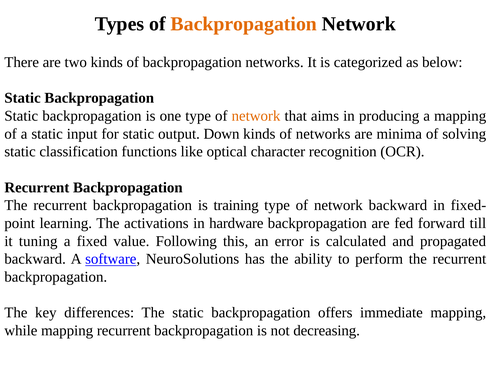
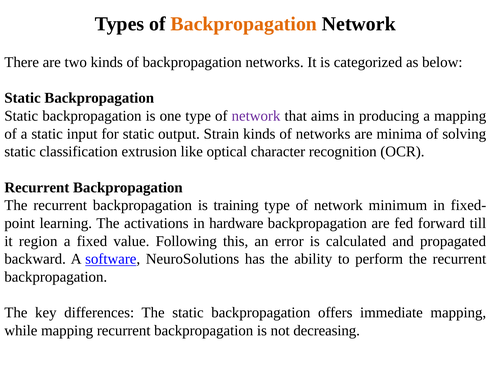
network at (256, 116) colour: orange -> purple
Down: Down -> Strain
functions: functions -> extrusion
network backward: backward -> minimum
tuning: tuning -> region
